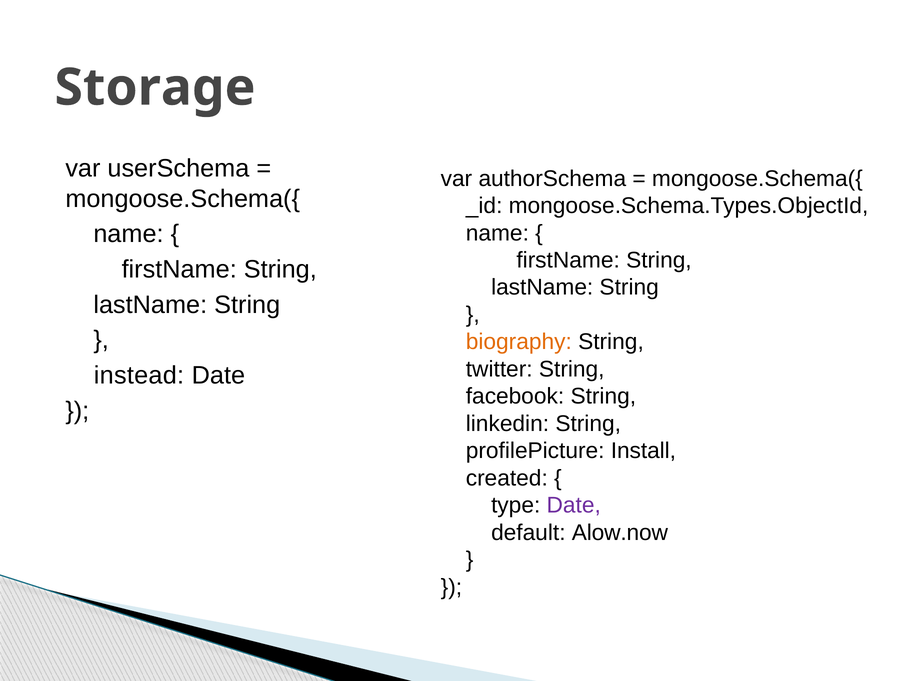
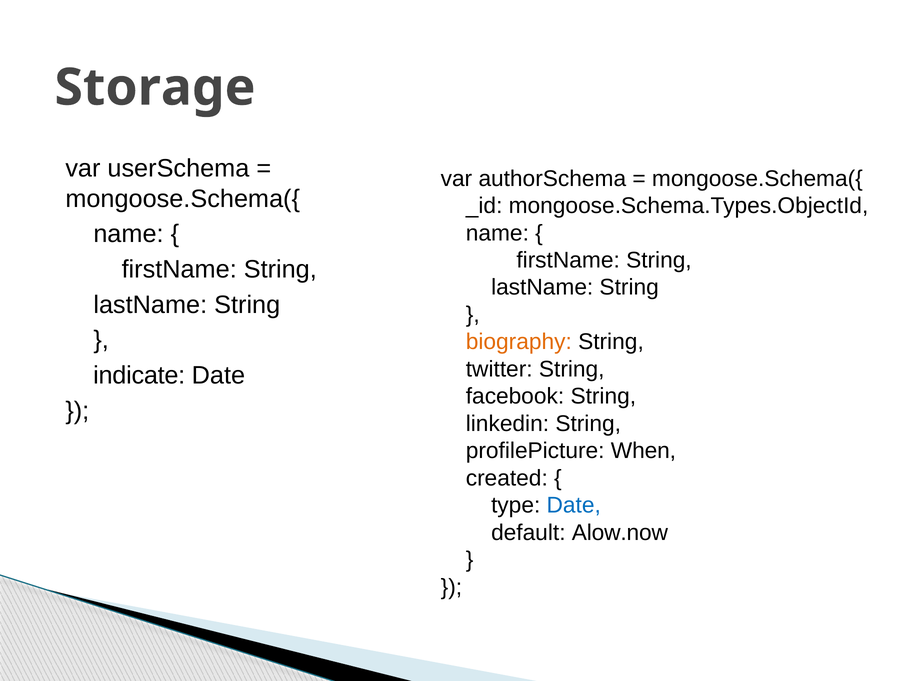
instead: instead -> indicate
Install: Install -> When
Date at (574, 506) colour: purple -> blue
